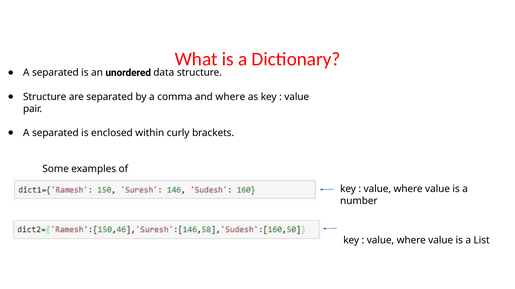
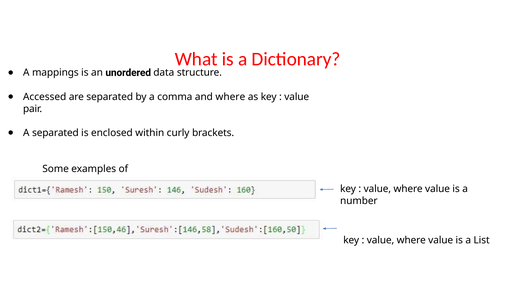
separated at (55, 73): separated -> mappings
Structure at (45, 97): Structure -> Accessed
